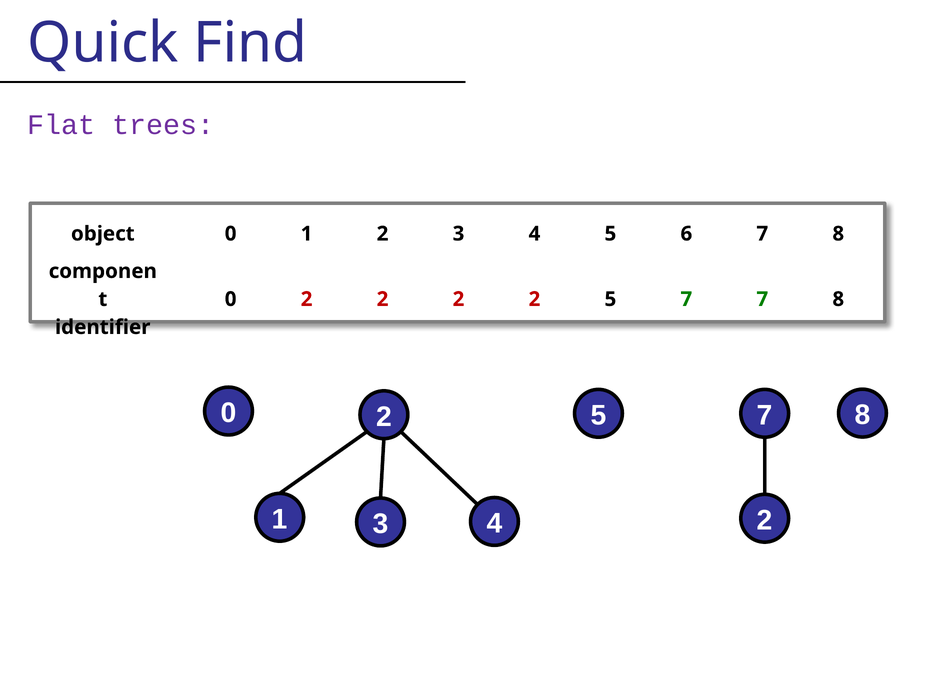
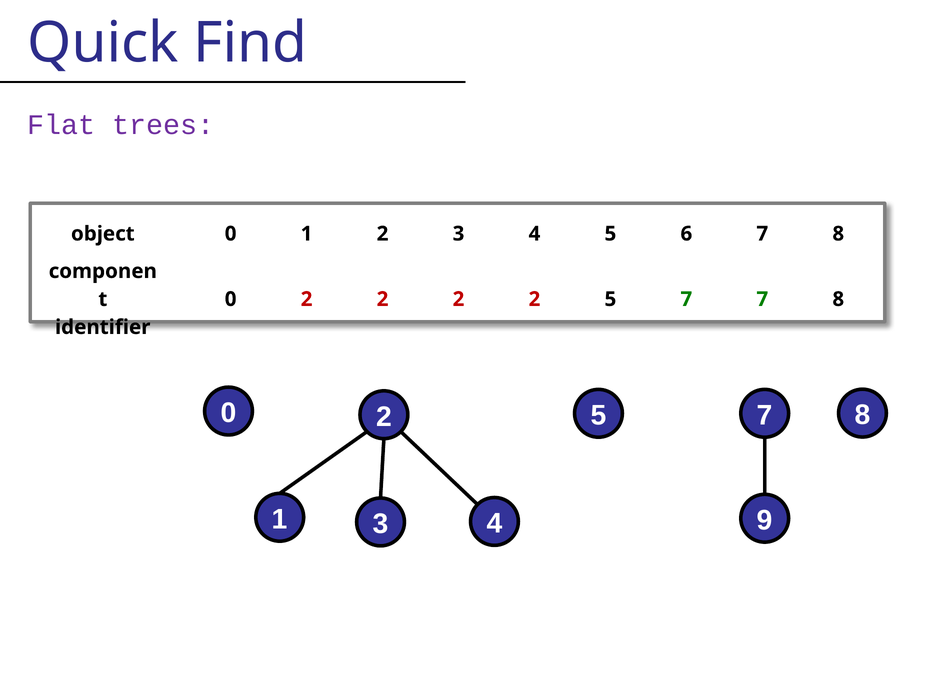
4 2: 2 -> 9
